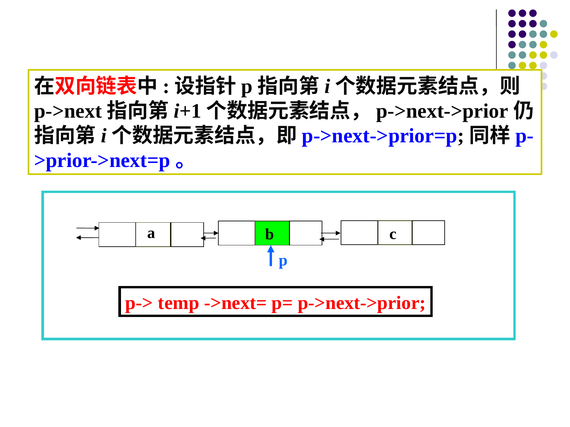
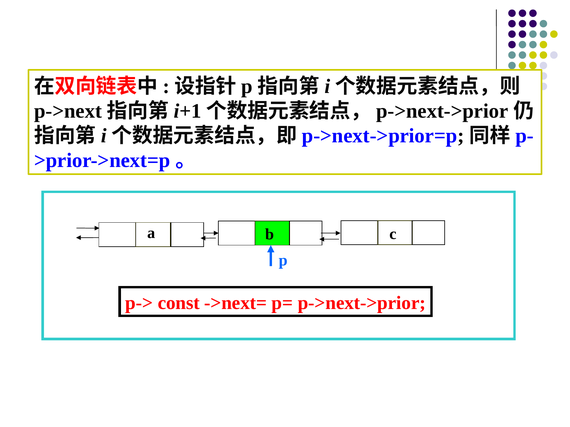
temp: temp -> const
